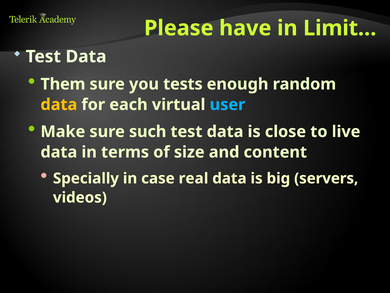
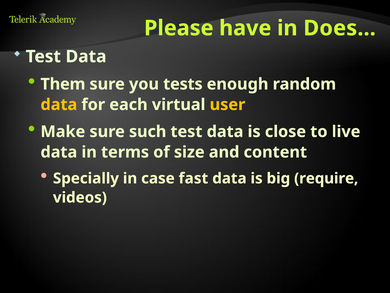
Limit…: Limit… -> Does…
user colour: light blue -> yellow
real: real -> fast
servers: servers -> require
